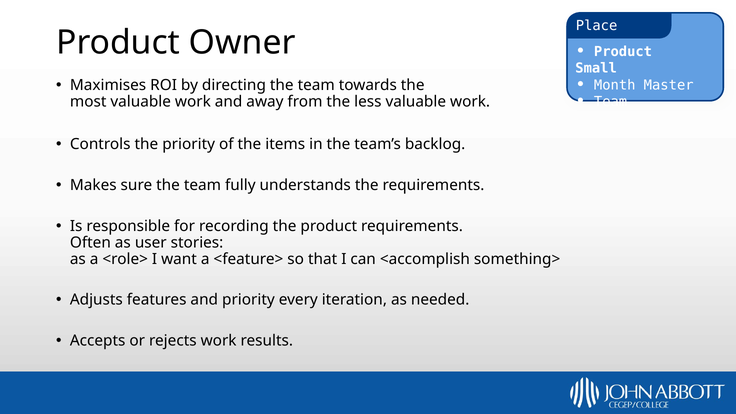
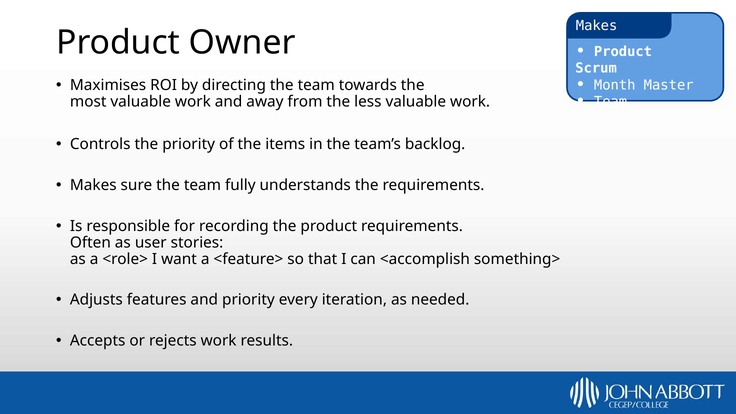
Place at (597, 26): Place -> Makes
Small: Small -> Scrum
